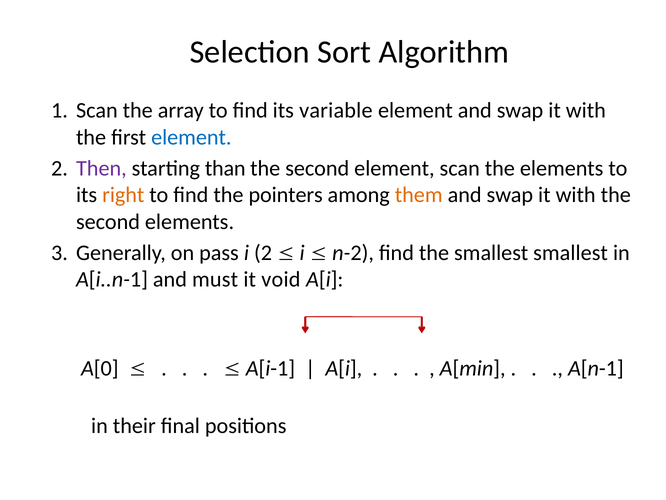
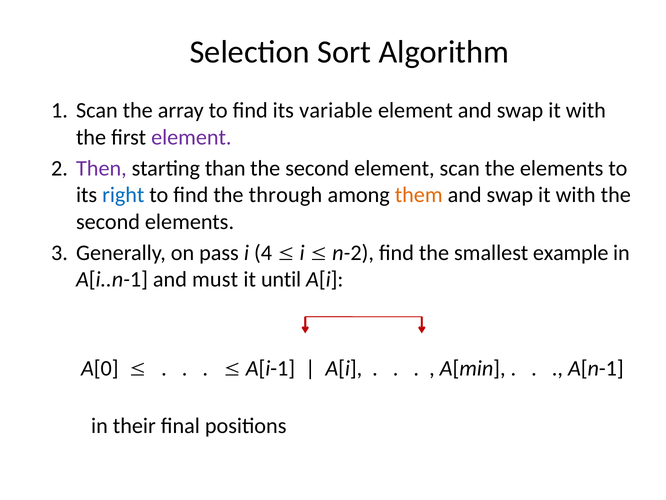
element at (191, 137) colour: blue -> purple
right colour: orange -> blue
pointers: pointers -> through
i 2: 2 -> 4
smallest smallest: smallest -> example
void: void -> until
